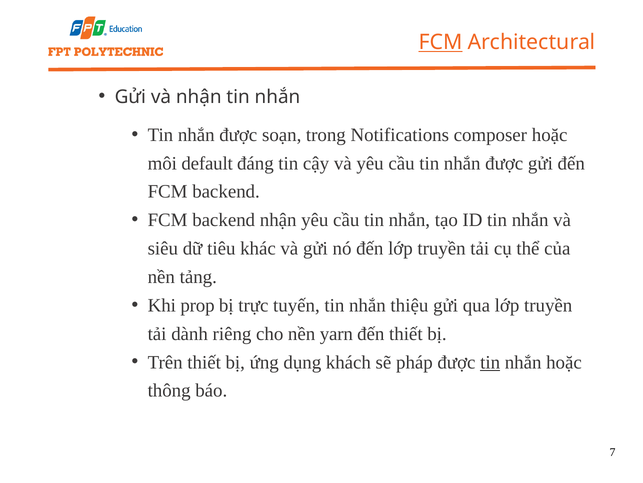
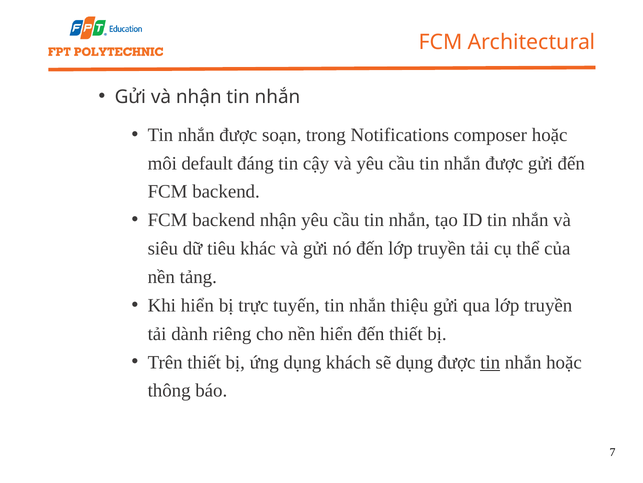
FCM at (440, 42) underline: present -> none
Khi prop: prop -> hiển
nền yarn: yarn -> hiển
sẽ pháp: pháp -> dụng
